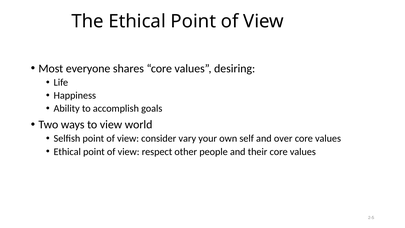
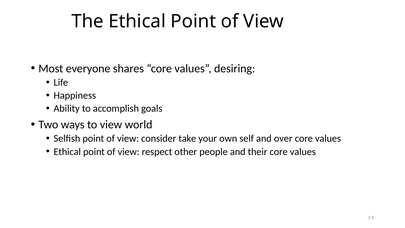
vary: vary -> take
